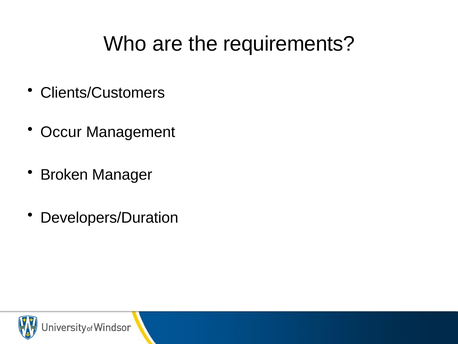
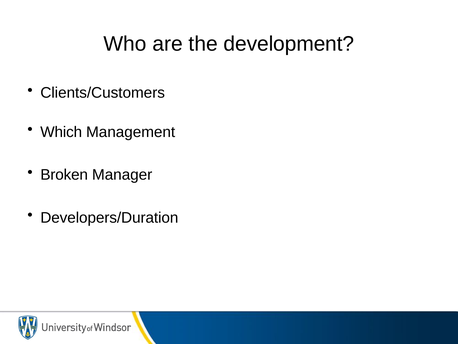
requirements: requirements -> development
Occur: Occur -> Which
